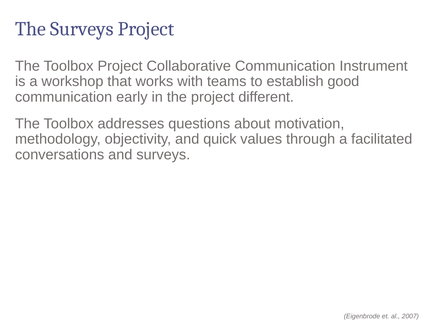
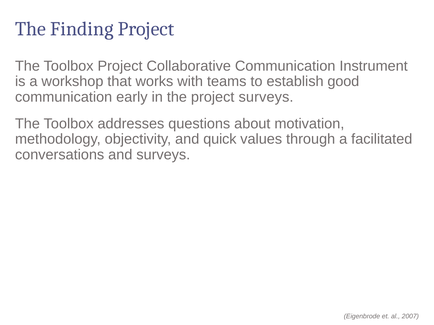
The Surveys: Surveys -> Finding
project different: different -> surveys
